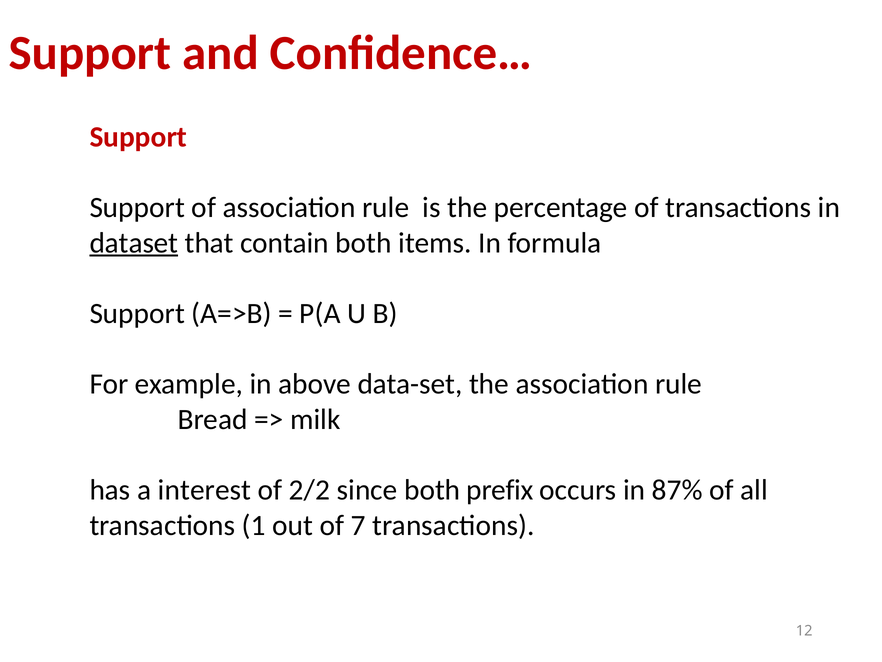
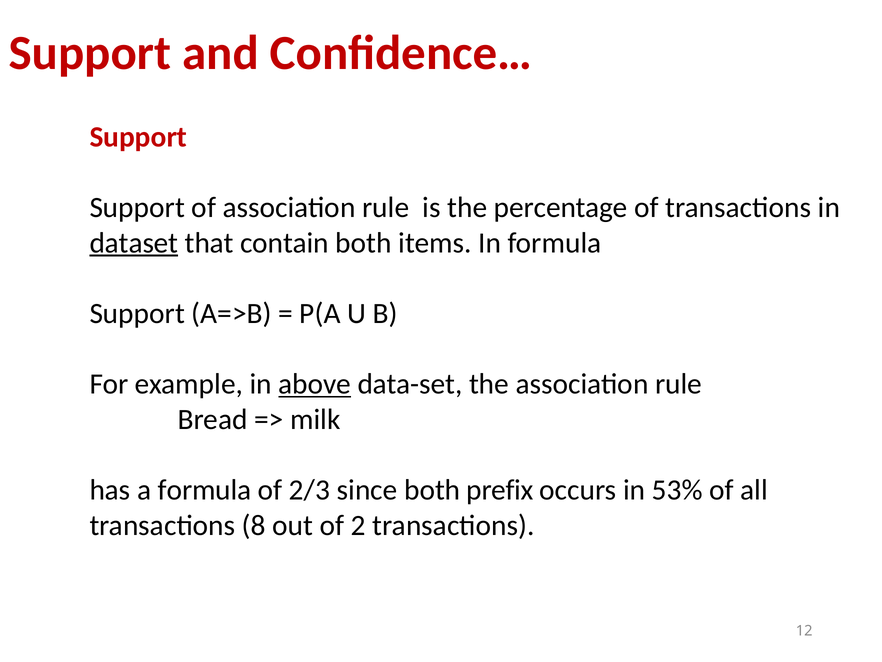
above underline: none -> present
a interest: interest -> formula
2/2: 2/2 -> 2/3
87%: 87% -> 53%
1: 1 -> 8
7: 7 -> 2
